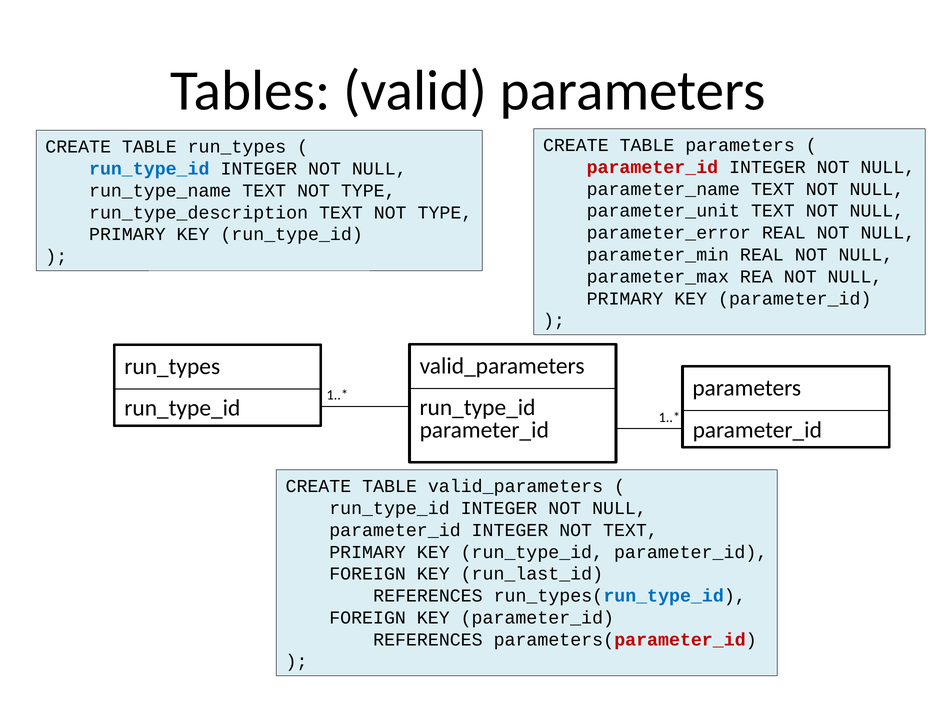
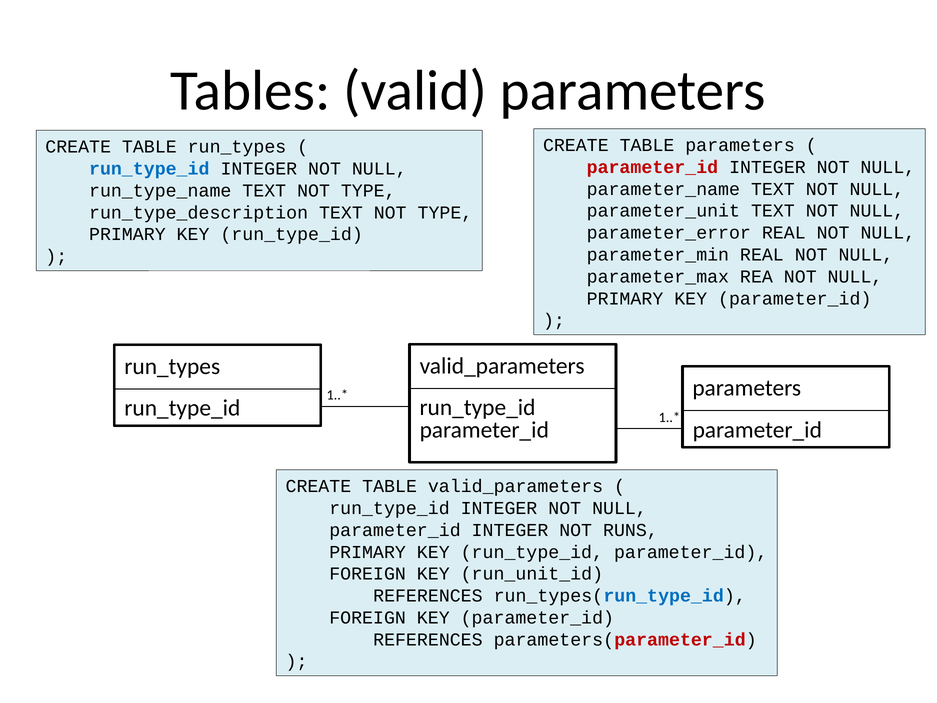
NOT TEXT: TEXT -> RUNS
run_last_id: run_last_id -> run_unit_id
